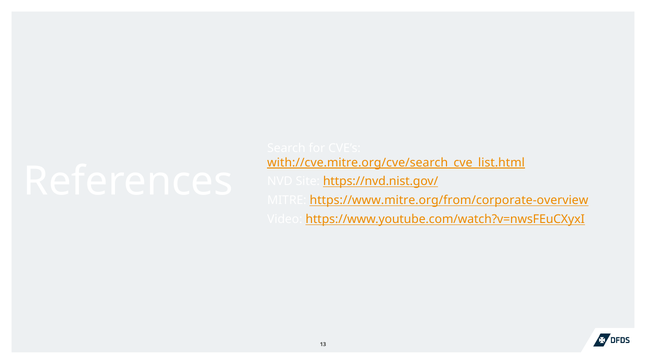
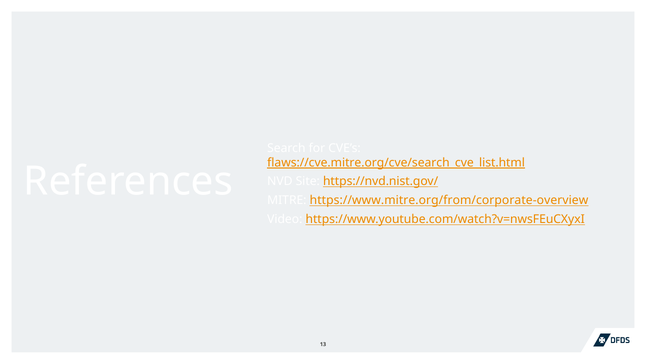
with://cve.mitre.org/cve/search_cve_list.html: with://cve.mitre.org/cve/search_cve_list.html -> flaws://cve.mitre.org/cve/search_cve_list.html
